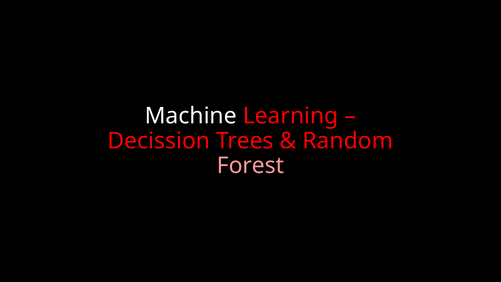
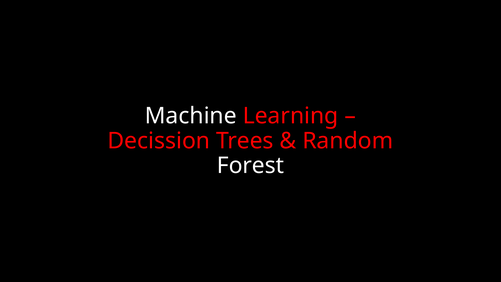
Forest colour: pink -> white
